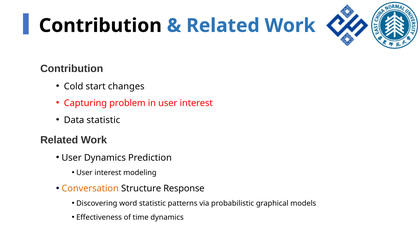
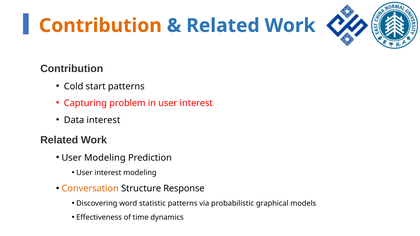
Contribution at (100, 26) colour: black -> orange
start changes: changes -> patterns
Data statistic: statistic -> interest
User Dynamics: Dynamics -> Modeling
